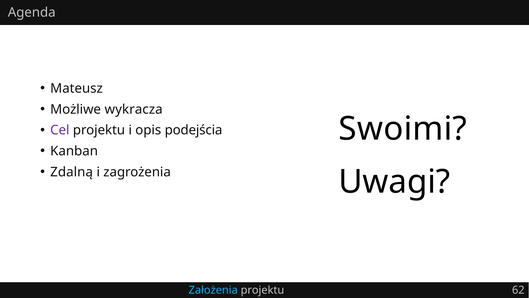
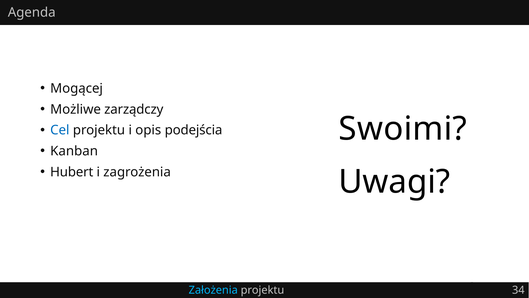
Mateusz: Mateusz -> Mogącej
wykracza: wykracza -> zarządczy
Cel colour: purple -> blue
Zdalną: Zdalną -> Hubert
62: 62 -> 34
